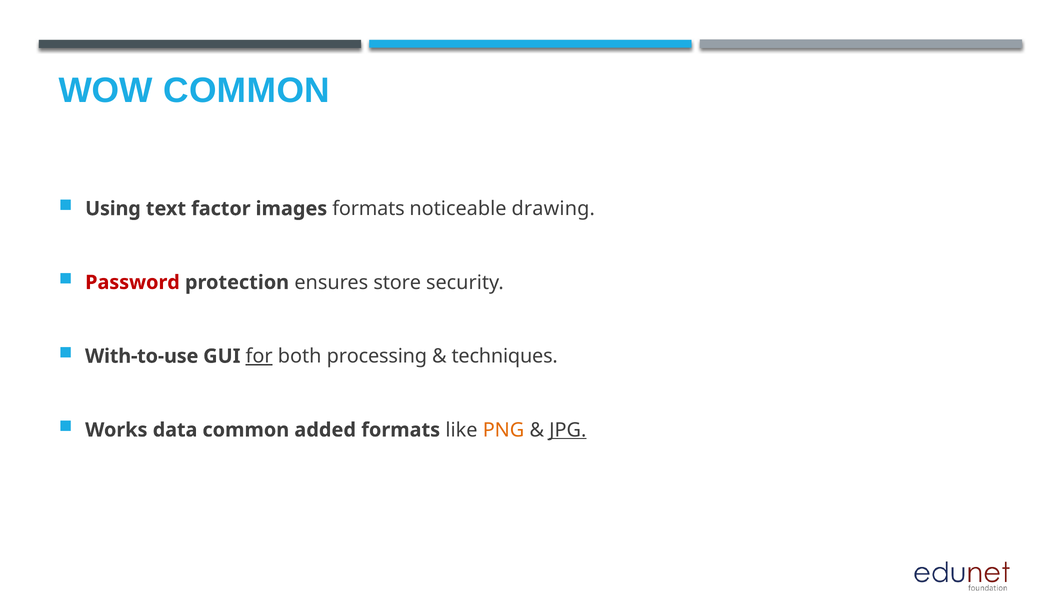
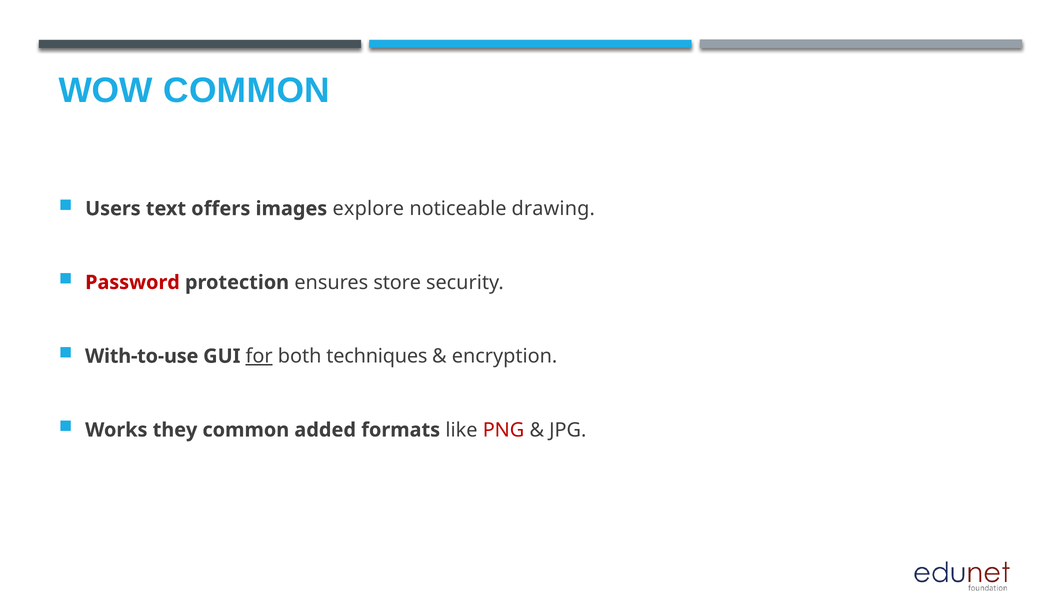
Using: Using -> Users
factor: factor -> offers
images formats: formats -> explore
processing: processing -> techniques
techniques: techniques -> encryption
data: data -> they
PNG colour: orange -> red
JPG underline: present -> none
